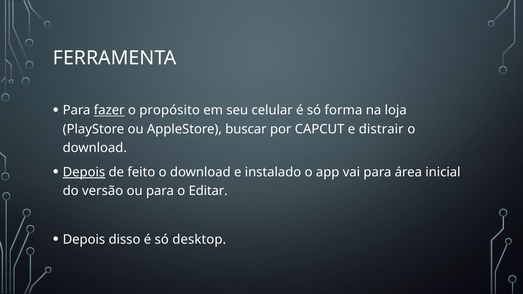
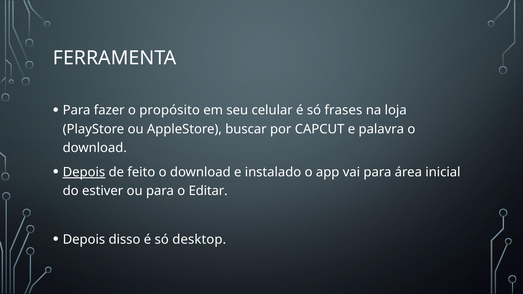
fazer underline: present -> none
forma: forma -> frases
distrair: distrair -> palavra
versão: versão -> estiver
